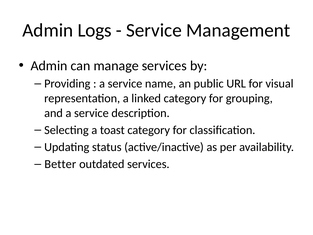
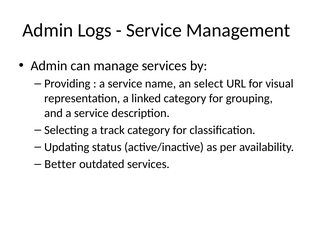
public: public -> select
toast: toast -> track
